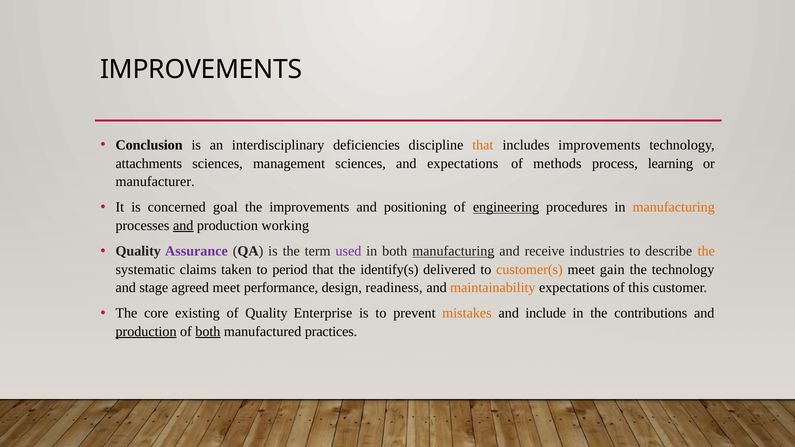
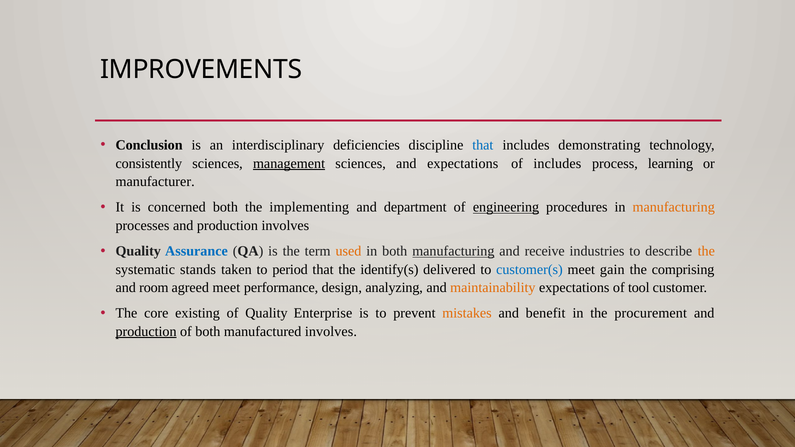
that at (483, 145) colour: orange -> blue
includes improvements: improvements -> demonstrating
attachments: attachments -> consistently
management underline: none -> present
of methods: methods -> includes
concerned goal: goal -> both
the improvements: improvements -> implementing
positioning: positioning -> department
and at (183, 226) underline: present -> none
production working: working -> involves
Assurance colour: purple -> blue
used colour: purple -> orange
claims: claims -> stands
customer(s colour: orange -> blue
the technology: technology -> comprising
stage: stage -> room
readiness: readiness -> analyzing
this: this -> tool
include: include -> benefit
contributions: contributions -> procurement
both at (208, 332) underline: present -> none
manufactured practices: practices -> involves
